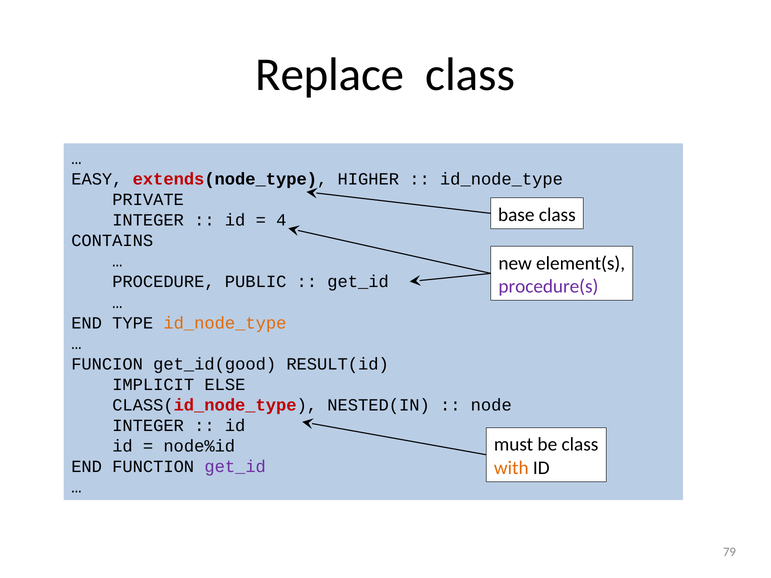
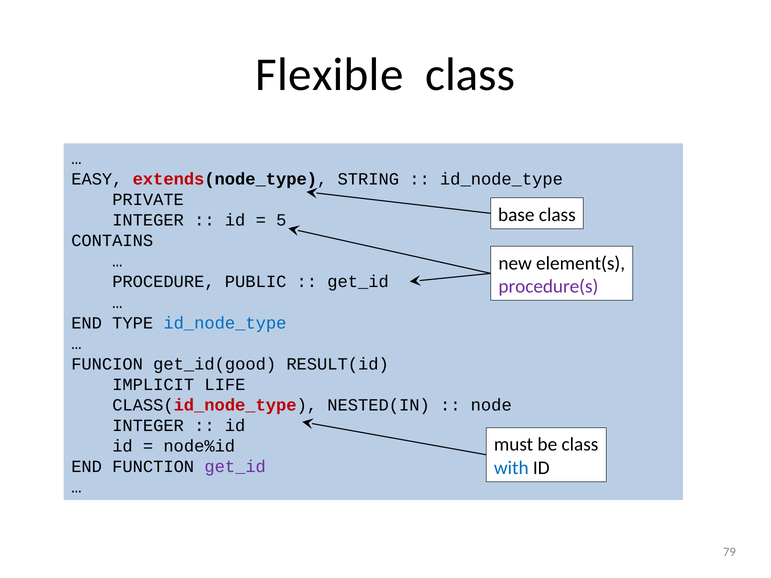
Replace: Replace -> Flexible
HIGHER: HIGHER -> STRING
4: 4 -> 5
id_node_type at (225, 323) colour: orange -> blue
ELSE: ELSE -> LIFE
with colour: orange -> blue
